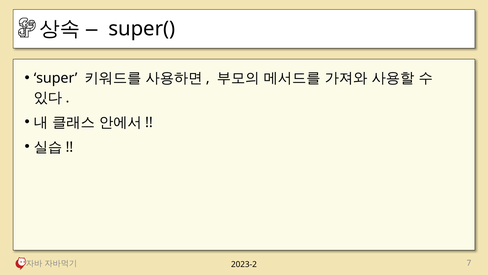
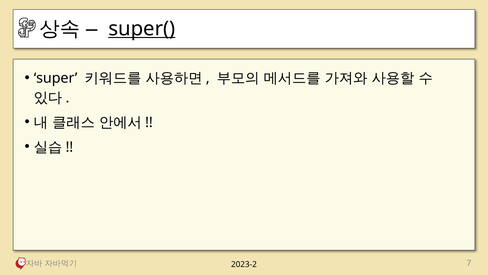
super( underline: none -> present
